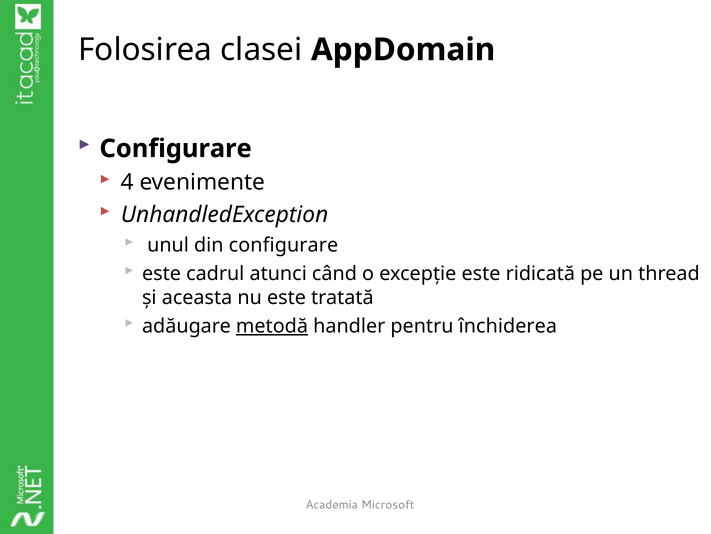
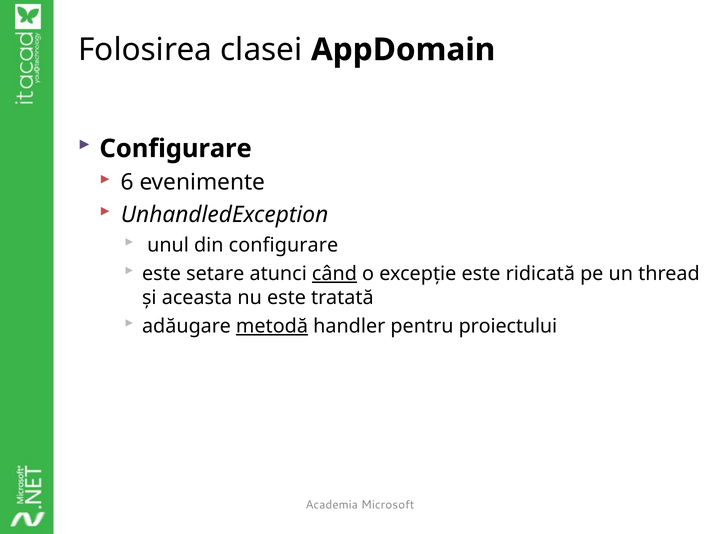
4: 4 -> 6
cadrul: cadrul -> setare
când underline: none -> present
închiderea: închiderea -> proiectului
